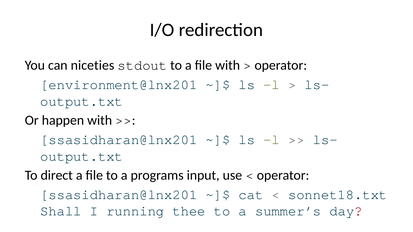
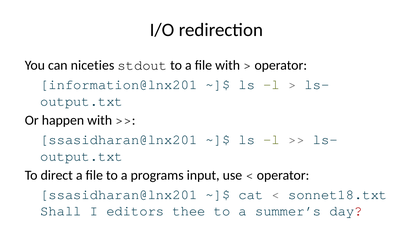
environment@lnx201: environment@lnx201 -> information@lnx201
running: running -> editors
